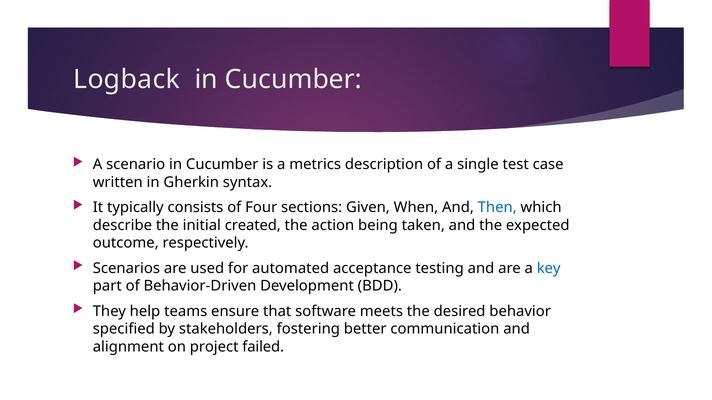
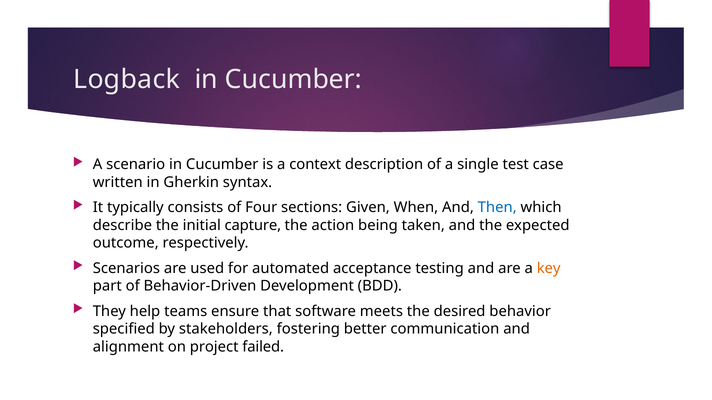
metrics: metrics -> context
created: created -> capture
key colour: blue -> orange
